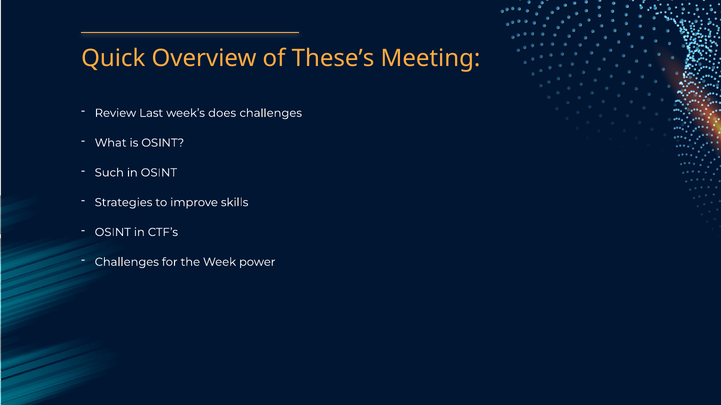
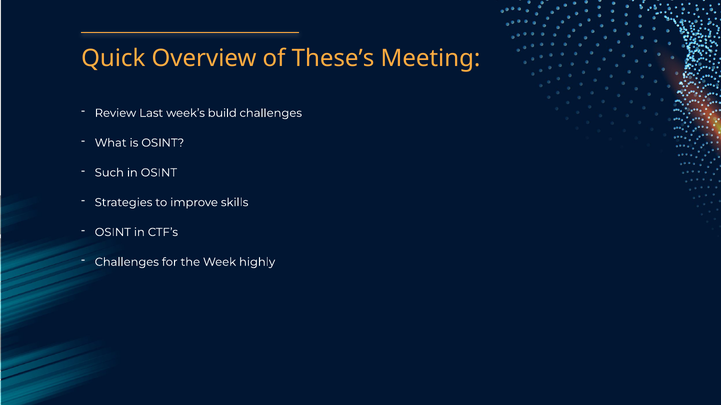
does: does -> build
power: power -> highly
